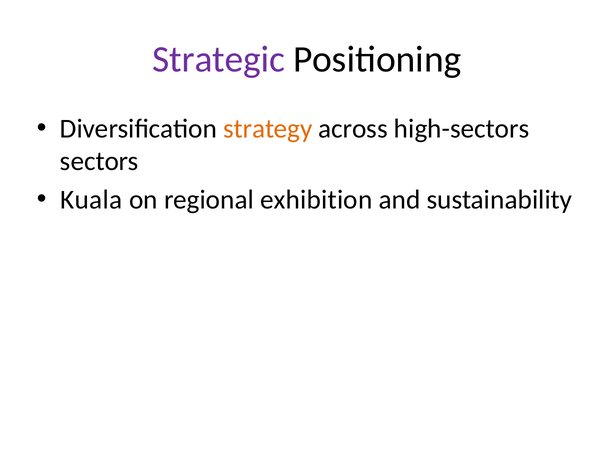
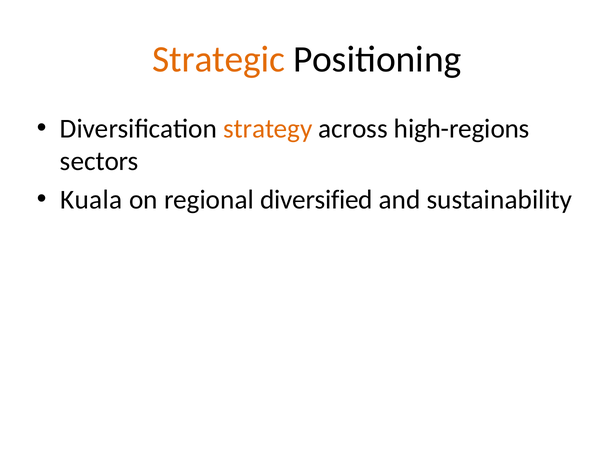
Strategic colour: purple -> orange
high-sectors: high-sectors -> high-regions
exhibition: exhibition -> diversified
